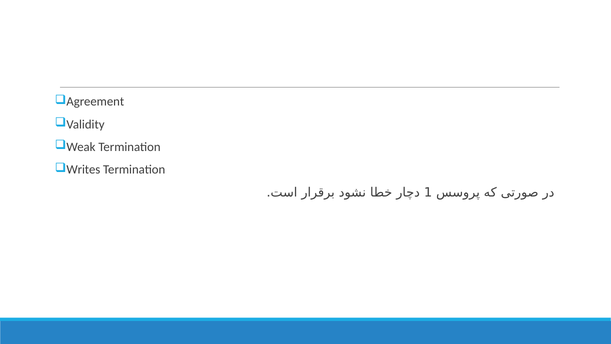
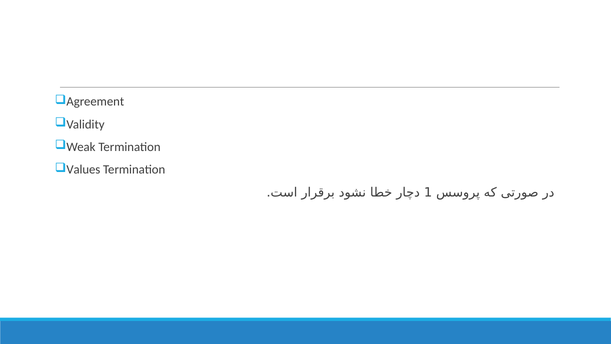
Writes: Writes -> Values
